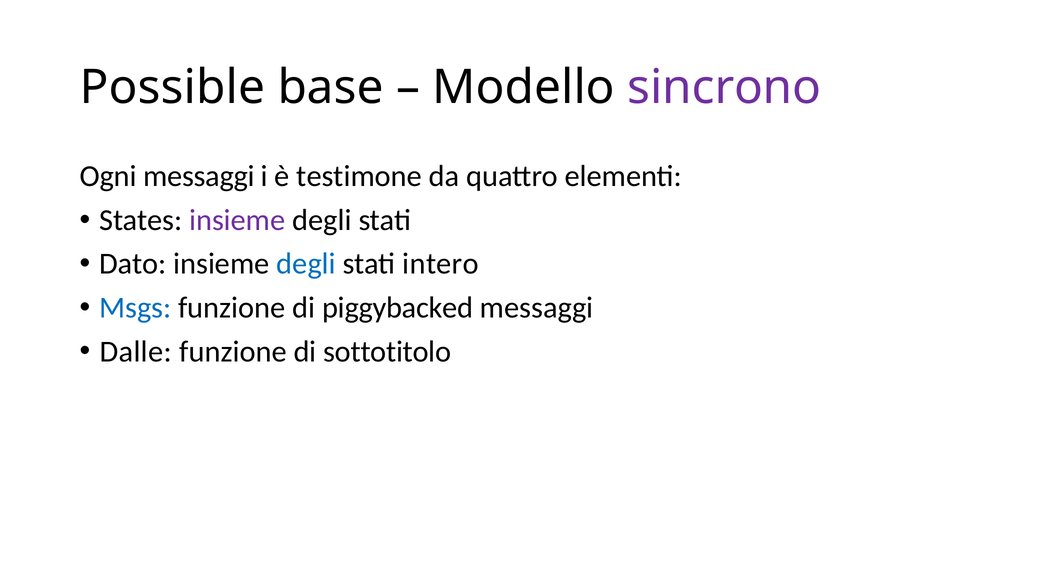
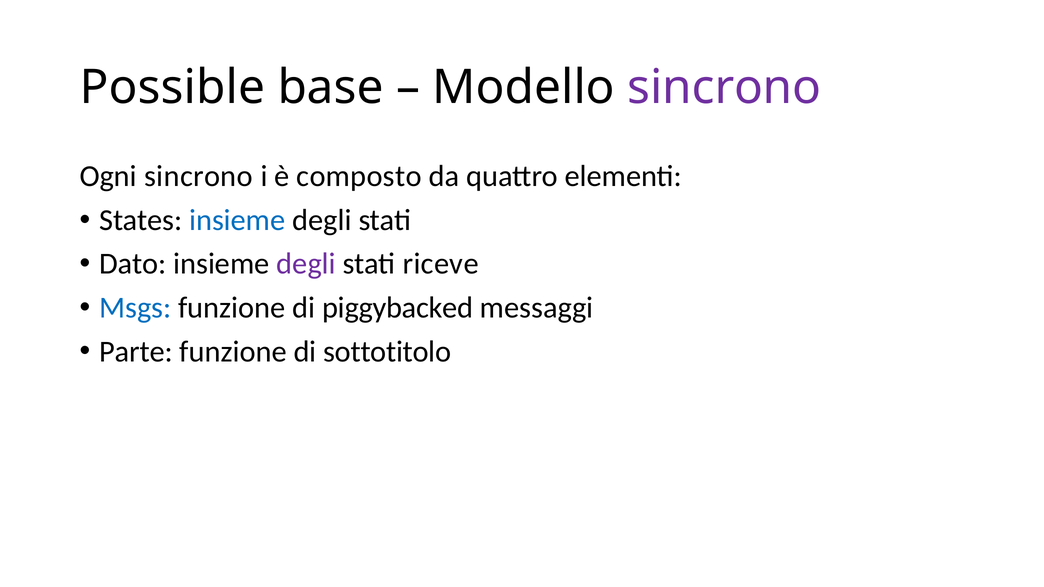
Ogni messaggi: messaggi -> sincrono
testimone: testimone -> composto
insieme at (237, 220) colour: purple -> blue
degli at (306, 264) colour: blue -> purple
intero: intero -> riceve
Dalle: Dalle -> Parte
